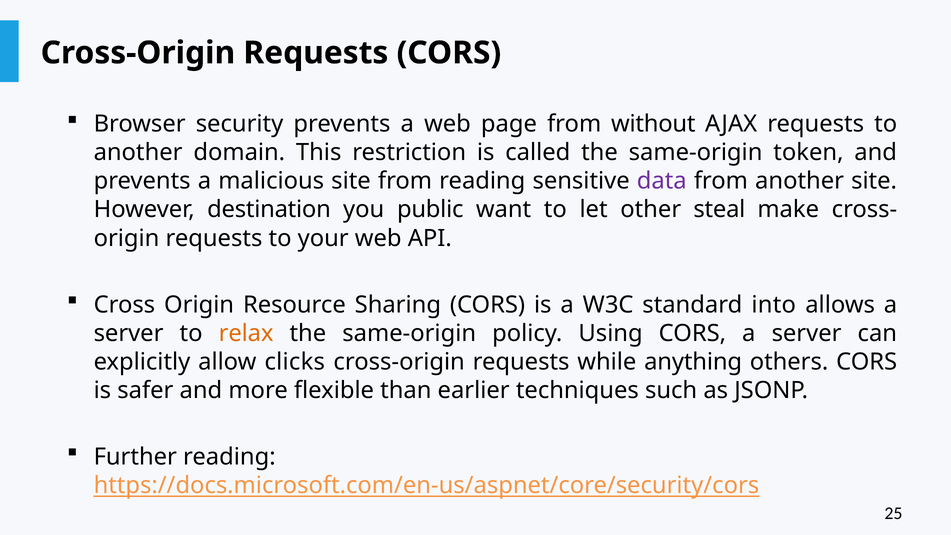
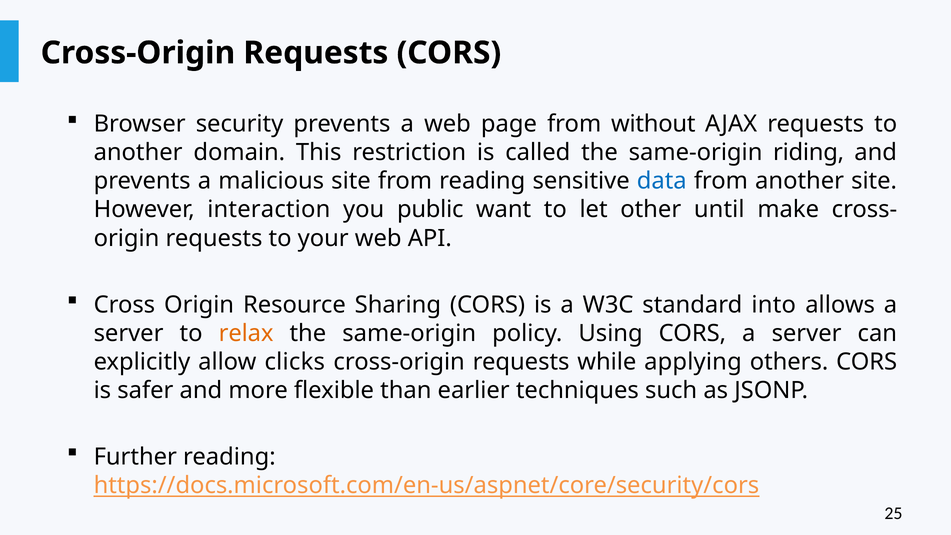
token: token -> riding
data colour: purple -> blue
destination: destination -> interaction
steal: steal -> until
anything: anything -> applying
